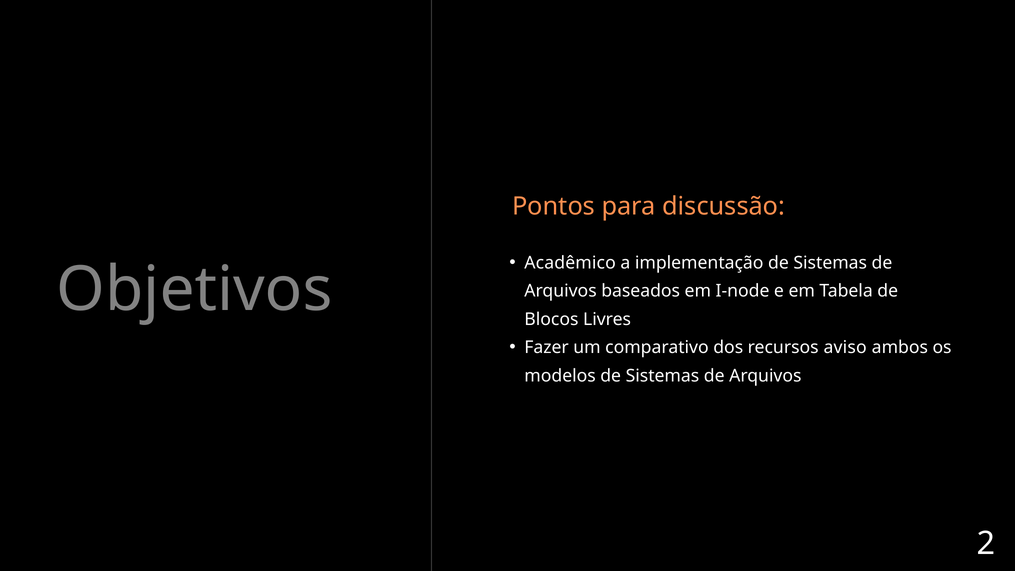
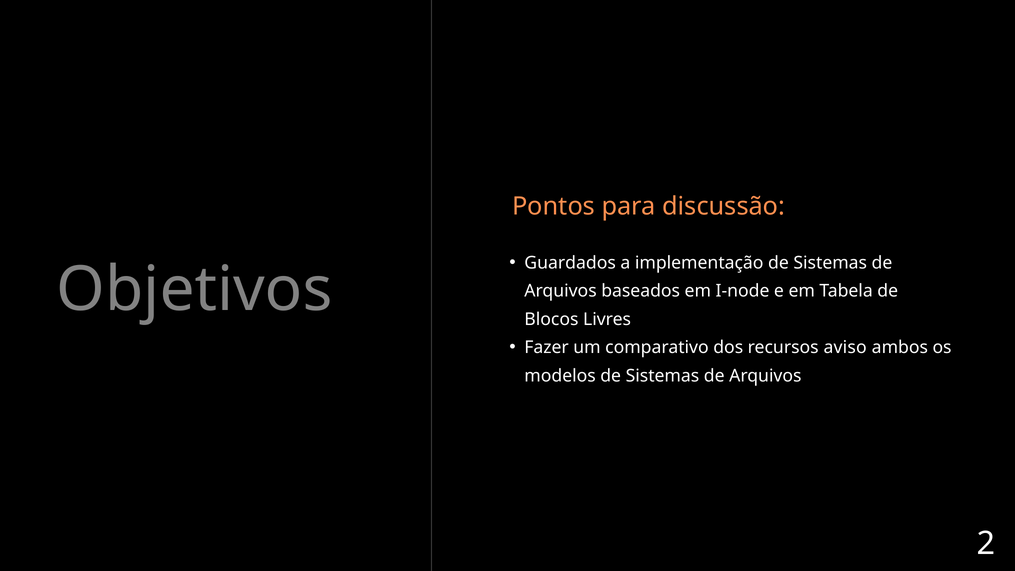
Acadêmico: Acadêmico -> Guardados
